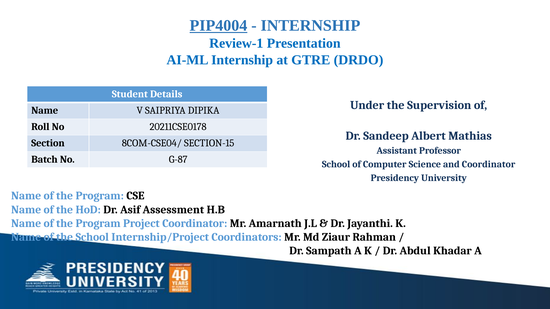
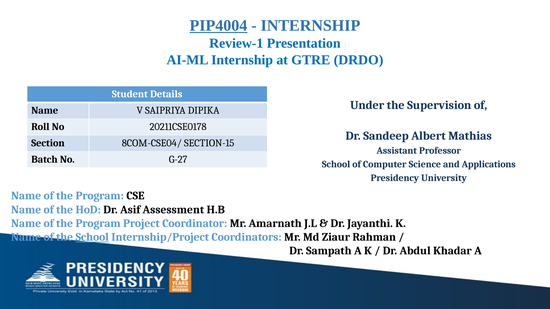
G-87: G-87 -> G-27
and Coordinator: Coordinator -> Applications
School at (92, 237) underline: none -> present
